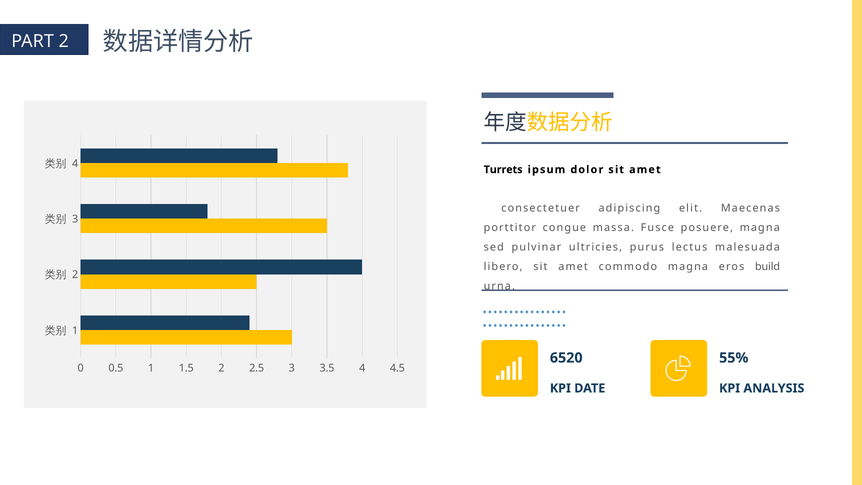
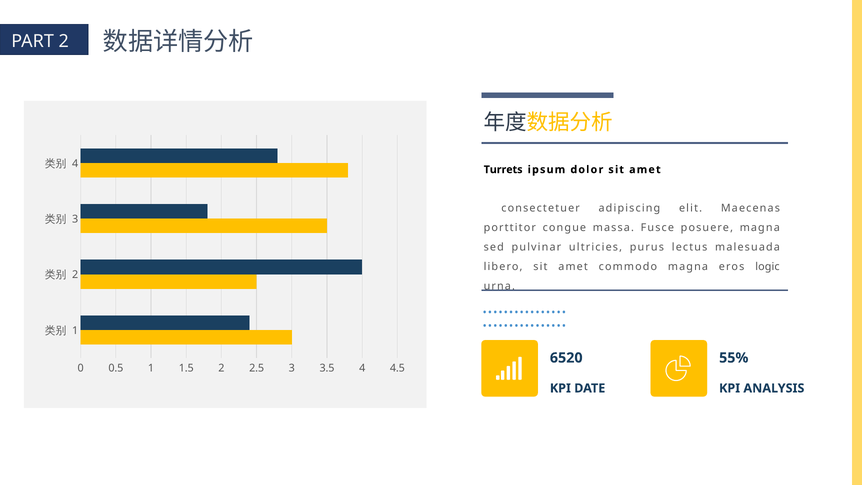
build: build -> logic
